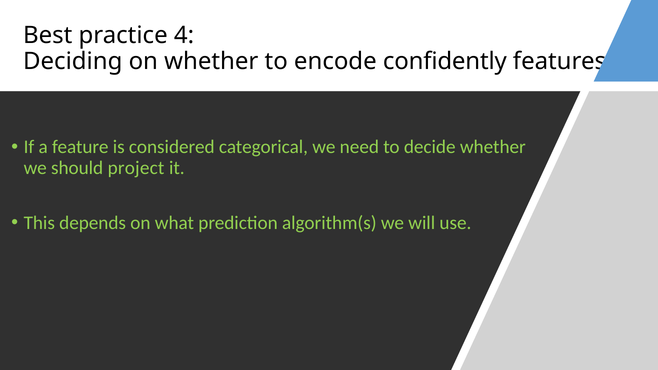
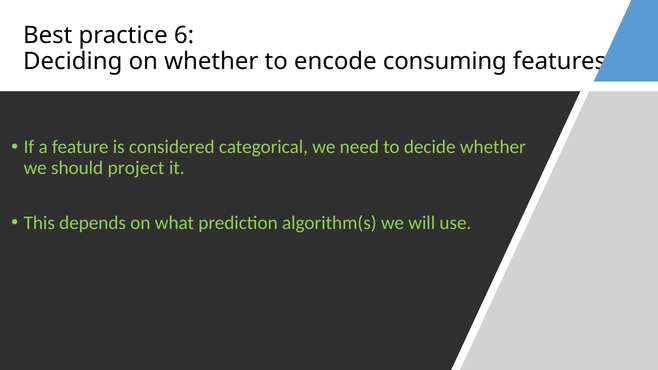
4: 4 -> 6
confidently: confidently -> consuming
